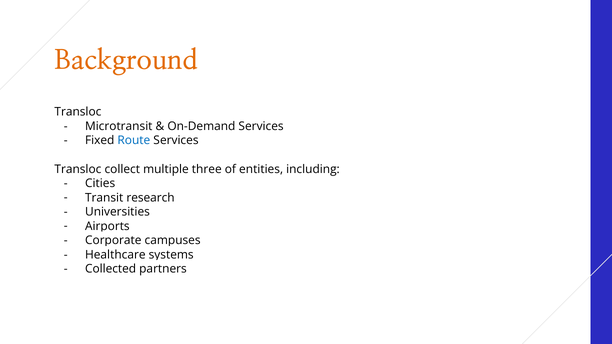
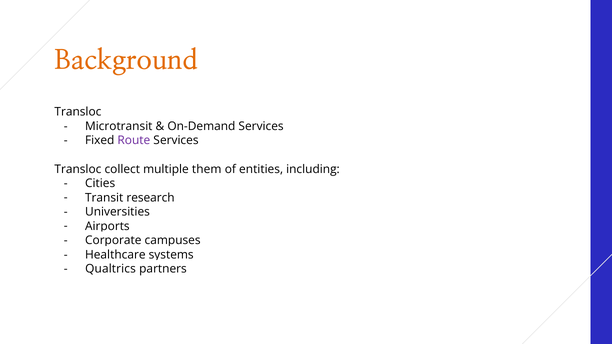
Route colour: blue -> purple
three: three -> them
Collected: Collected -> Qualtrics
